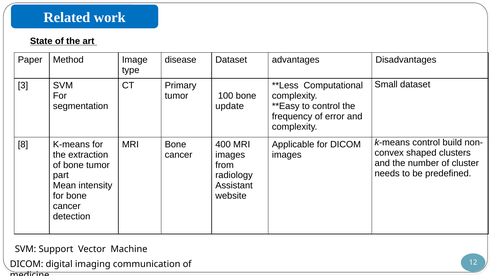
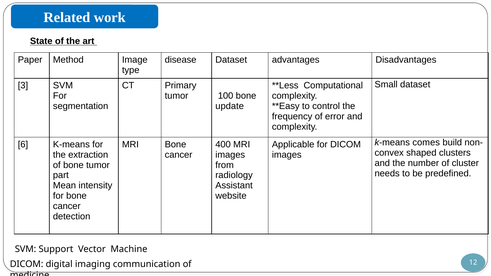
k-means control: control -> comes
8: 8 -> 6
